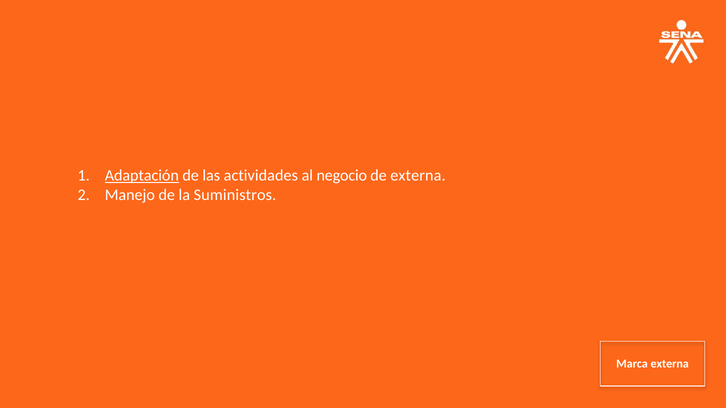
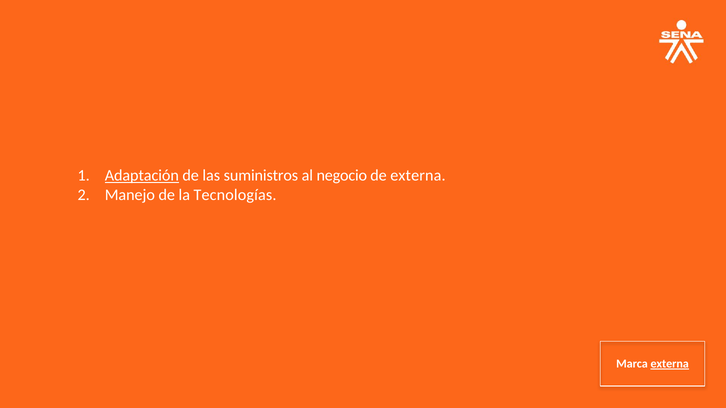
actividades: actividades -> suministros
Suministros: Suministros -> Tecnologías
externa at (670, 364) underline: none -> present
